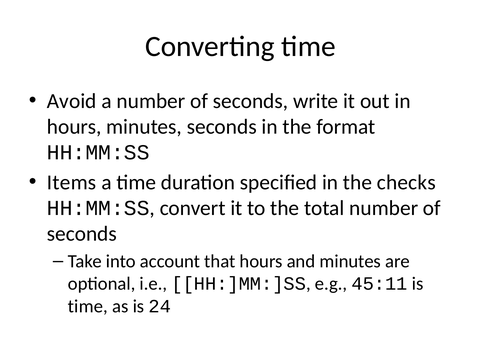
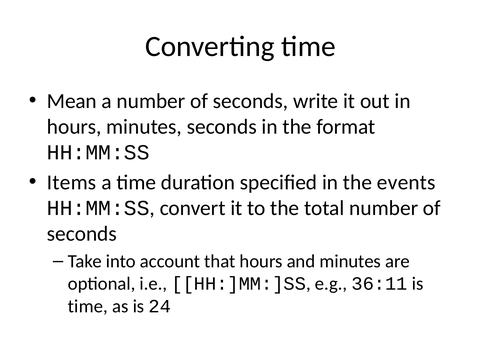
Avoid: Avoid -> Mean
checks: checks -> events
45:11: 45:11 -> 36:11
